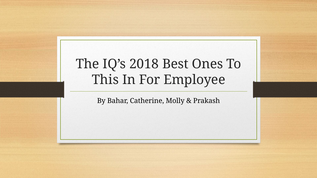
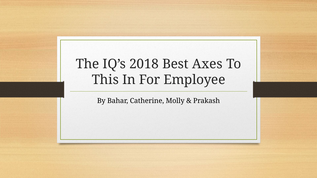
Ones: Ones -> Axes
